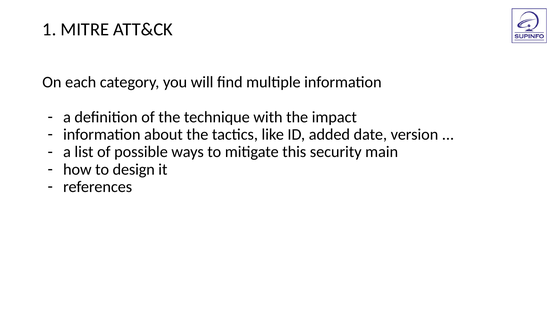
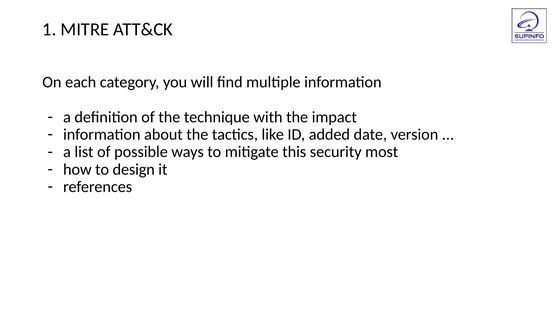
main: main -> most
